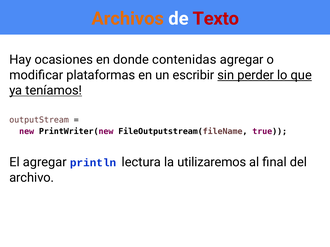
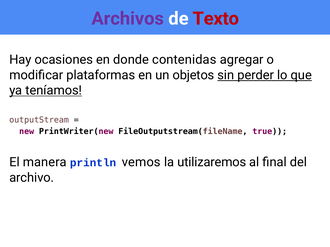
Archivos colour: orange -> purple
escribir: escribir -> objetos
El agregar: agregar -> manera
lectura: lectura -> vemos
